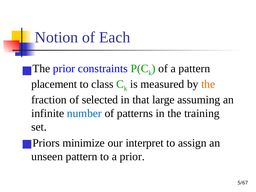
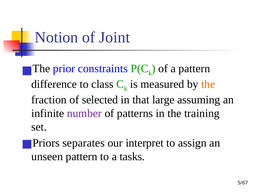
Each: Each -> Joint
placement: placement -> difference
number colour: blue -> purple
minimize: minimize -> separates
a prior: prior -> tasks
